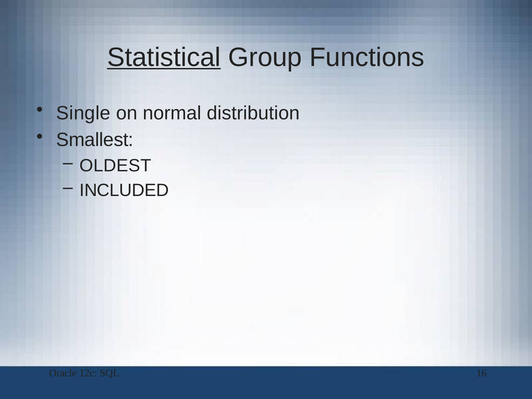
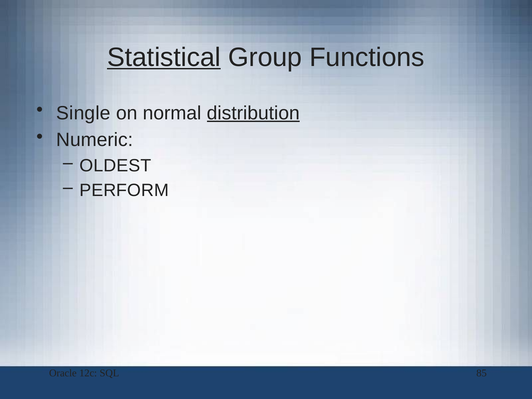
distribution underline: none -> present
Smallest: Smallest -> Numeric
INCLUDED: INCLUDED -> PERFORM
16: 16 -> 85
